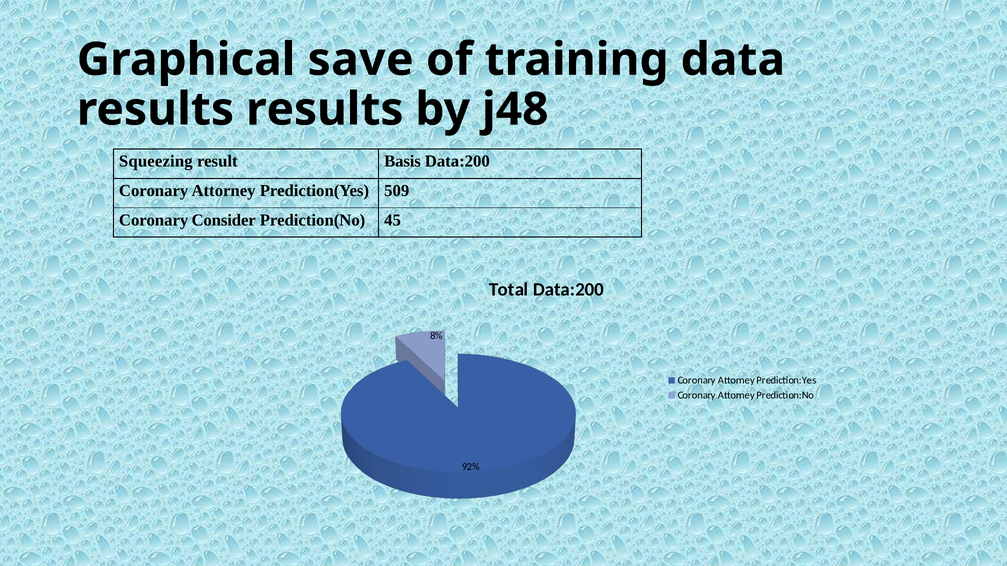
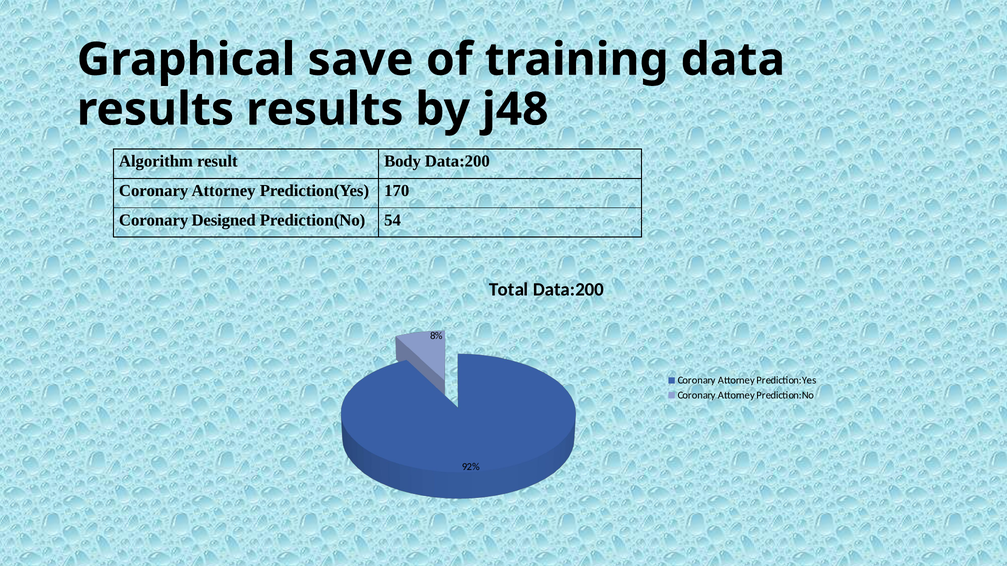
Squeezing: Squeezing -> Algorithm
Basis: Basis -> Body
509: 509 -> 170
Consider: Consider -> Designed
45: 45 -> 54
